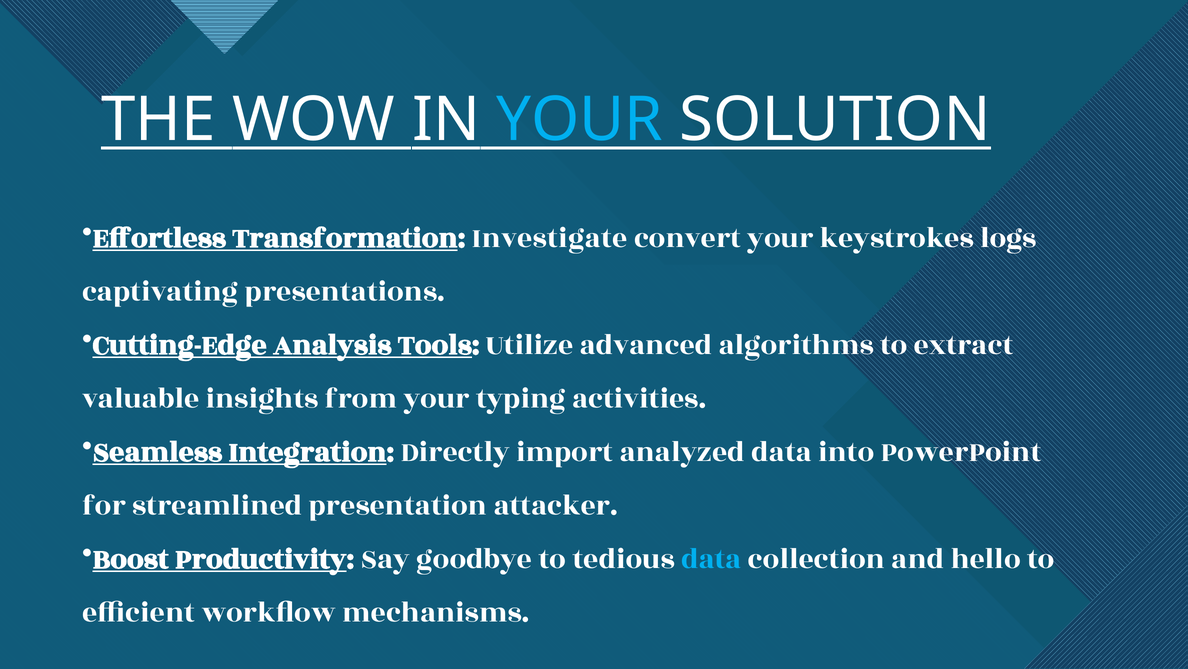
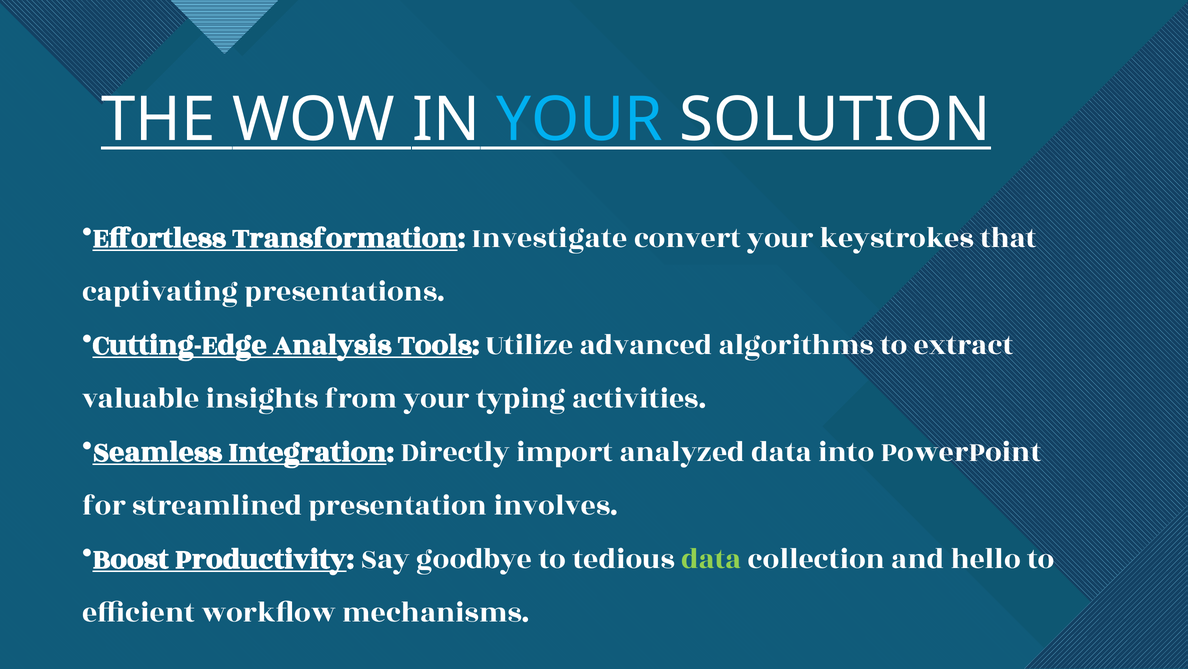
logs: logs -> that
attacker: attacker -> involves
data at (711, 558) colour: light blue -> light green
